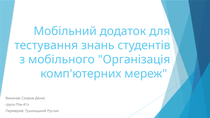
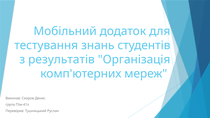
мобільного: мобільного -> результатів
